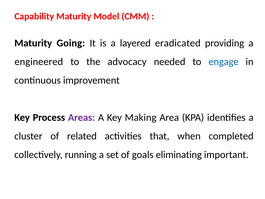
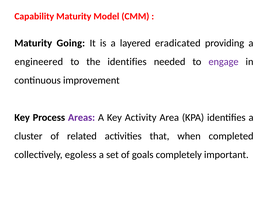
the advocacy: advocacy -> identifies
engage colour: blue -> purple
Making: Making -> Activity
running: running -> egoless
eliminating: eliminating -> completely
